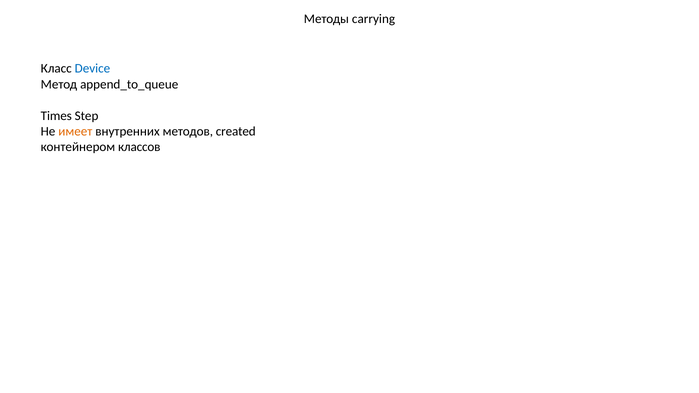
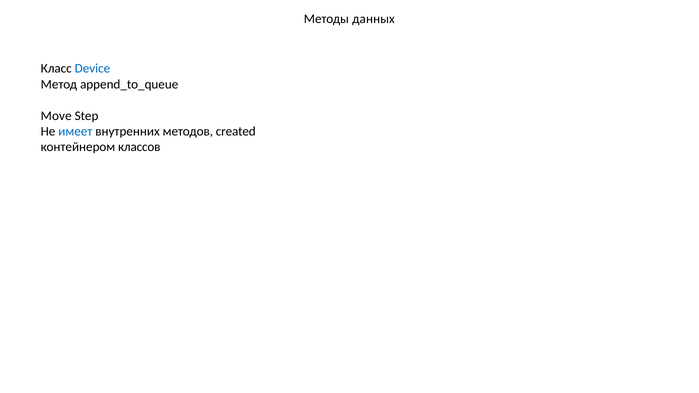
carrying: carrying -> данных
Times: Times -> Move
имеет colour: orange -> blue
